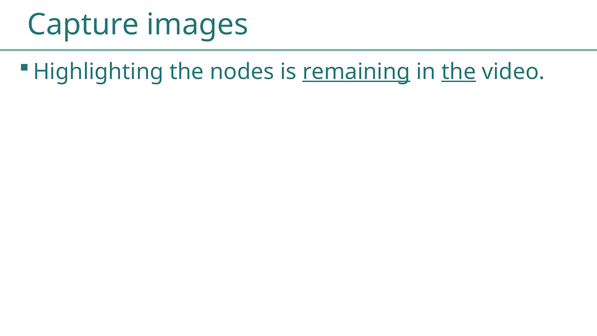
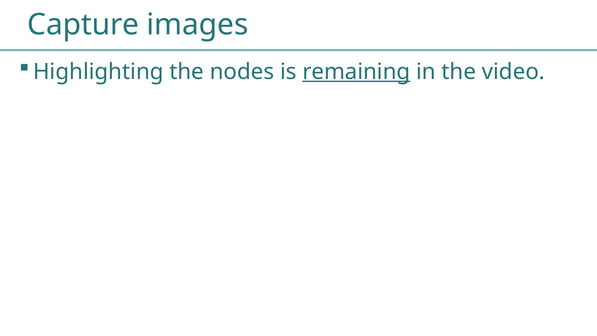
the at (459, 72) underline: present -> none
